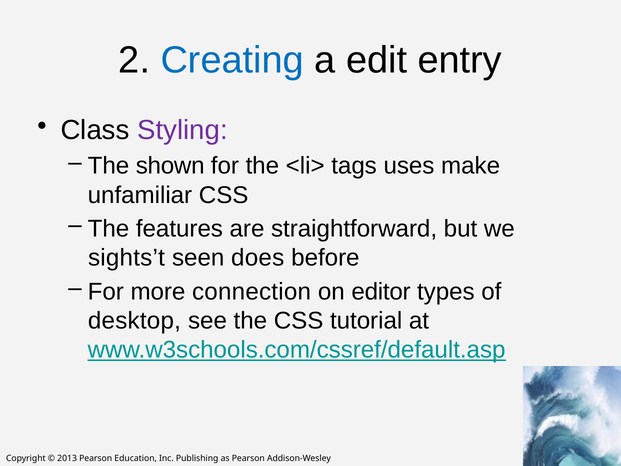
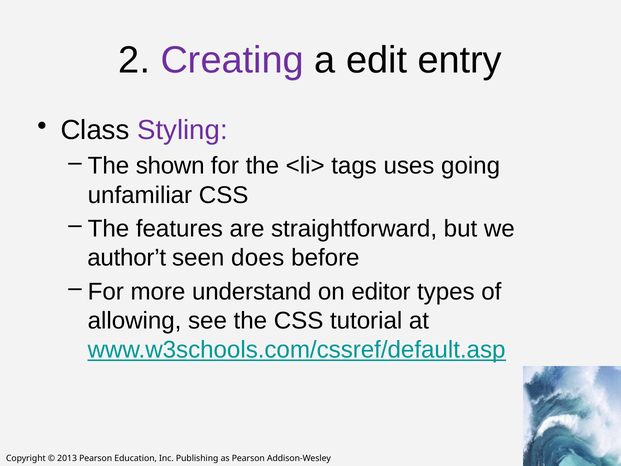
Creating colour: blue -> purple
make: make -> going
sights’t: sights’t -> author’t
connection: connection -> understand
desktop: desktop -> allowing
